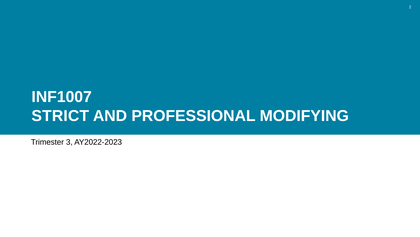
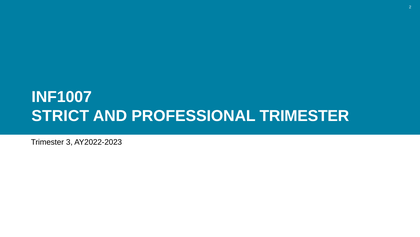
PROFESSIONAL MODIFYING: MODIFYING -> TRIMESTER
